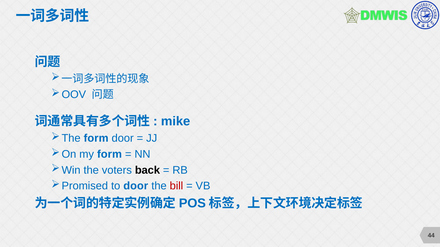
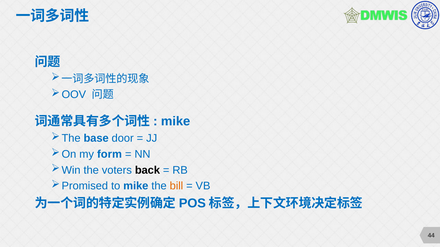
form at (96, 139): form -> base
to door: door -> mike
bill colour: red -> orange
